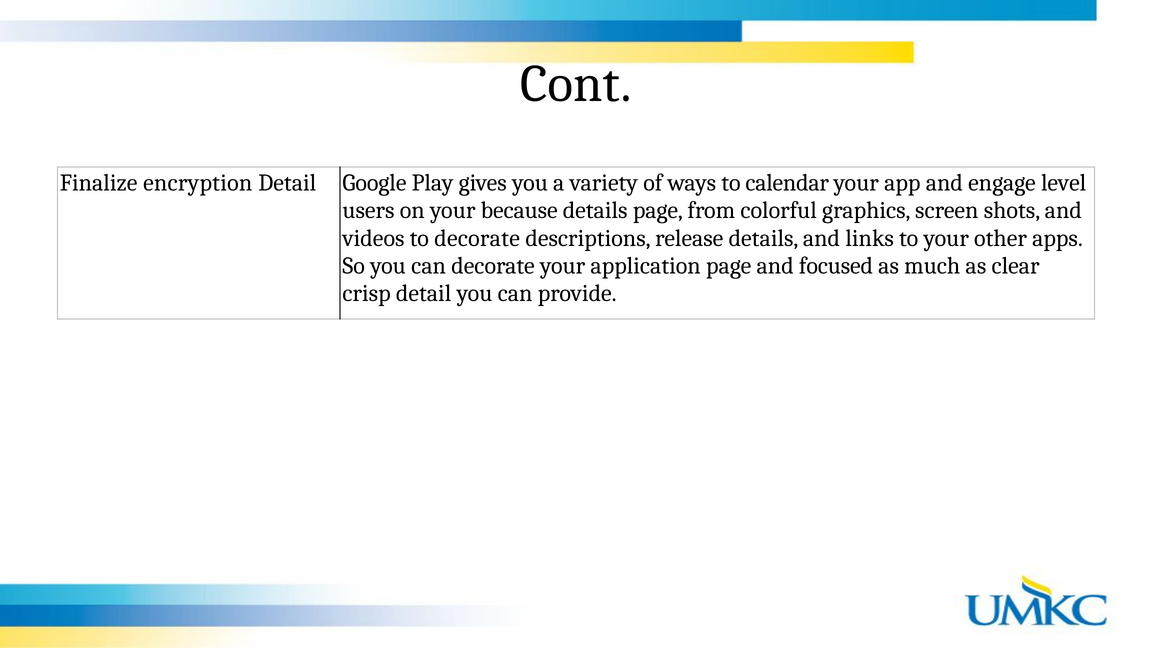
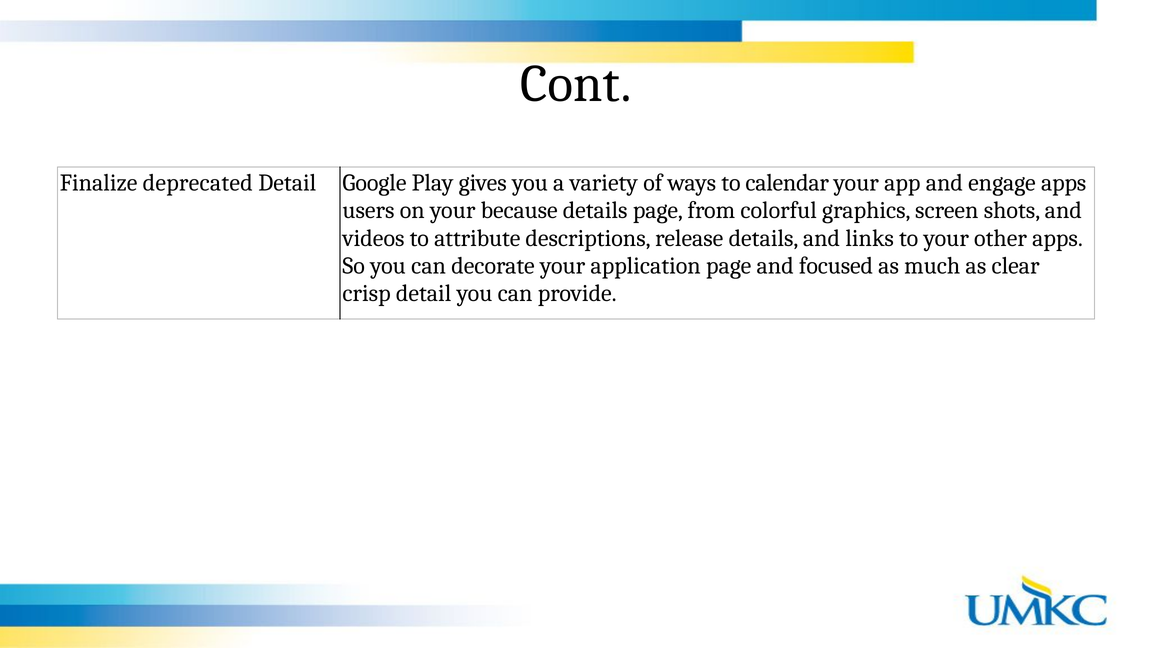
encryption: encryption -> deprecated
engage level: level -> apps
to decorate: decorate -> attribute
